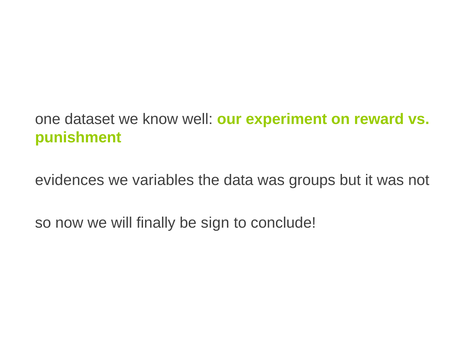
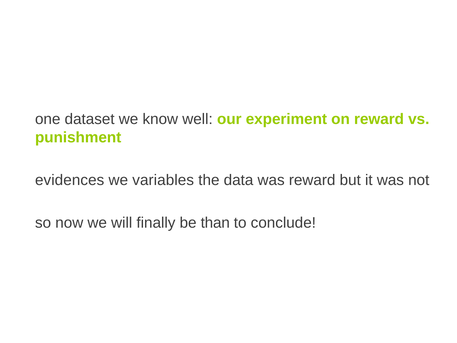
was groups: groups -> reward
sign: sign -> than
